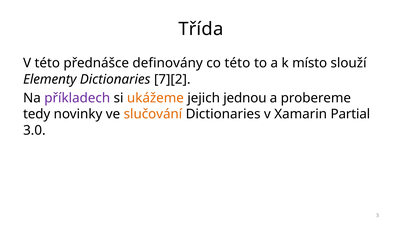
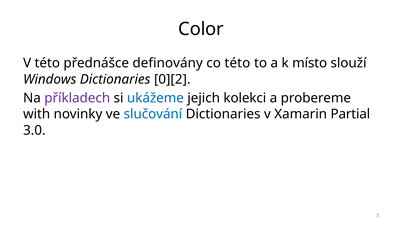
Třída: Třída -> Color
Elementy: Elementy -> Windows
7][2: 7][2 -> 0][2
ukážeme colour: orange -> blue
jednou: jednou -> kolekci
tedy: tedy -> with
slučování colour: orange -> blue
